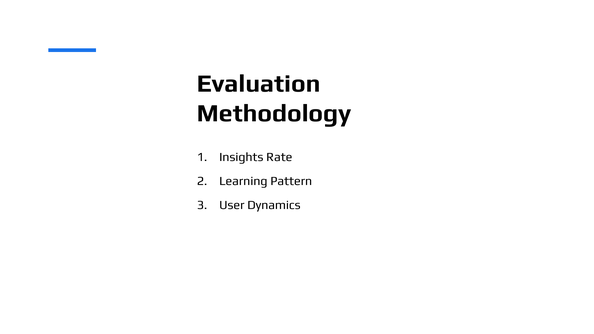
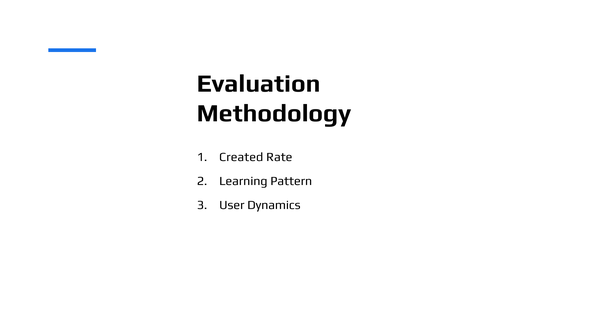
Insights: Insights -> Created
